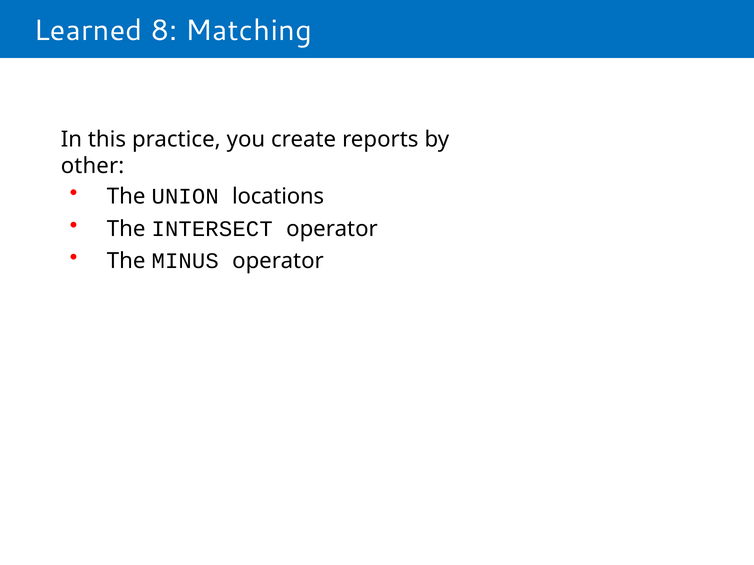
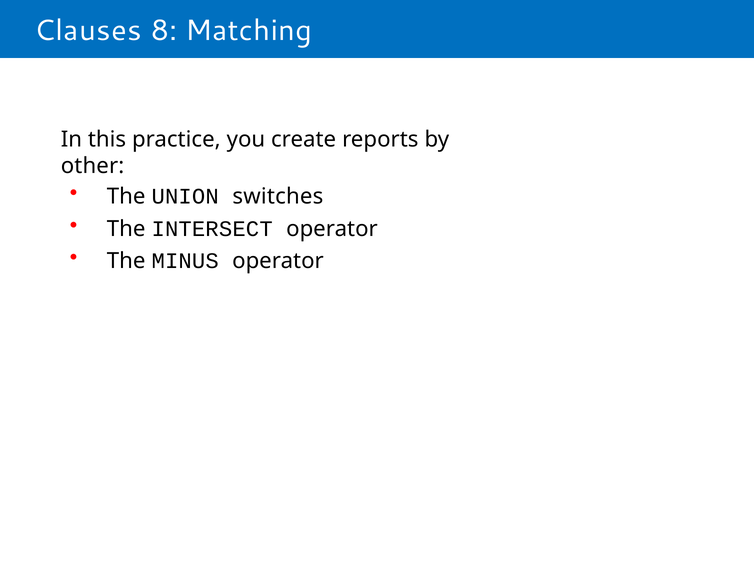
Learned: Learned -> Clauses
locations: locations -> switches
